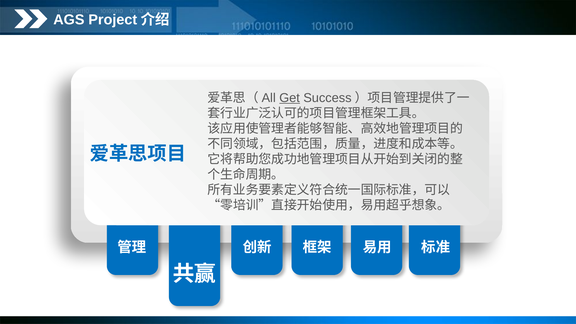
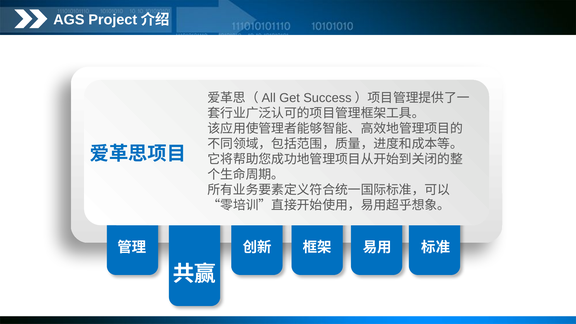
Get underline: present -> none
